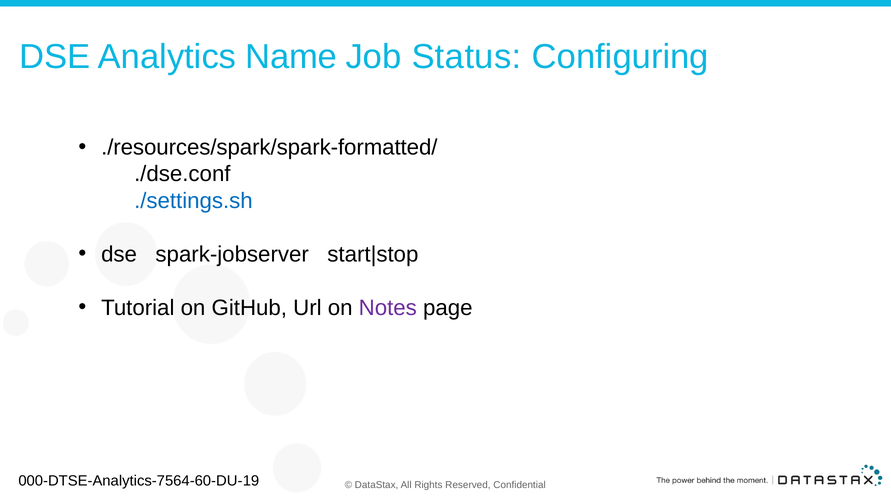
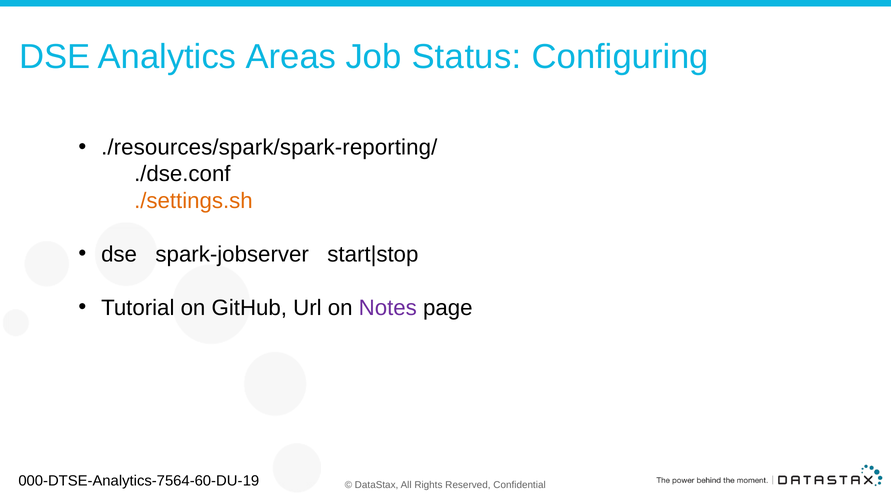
Name: Name -> Areas
./resources/spark/spark-formatted/: ./resources/spark/spark-formatted/ -> ./resources/spark/spark-reporting/
./settings.sh colour: blue -> orange
